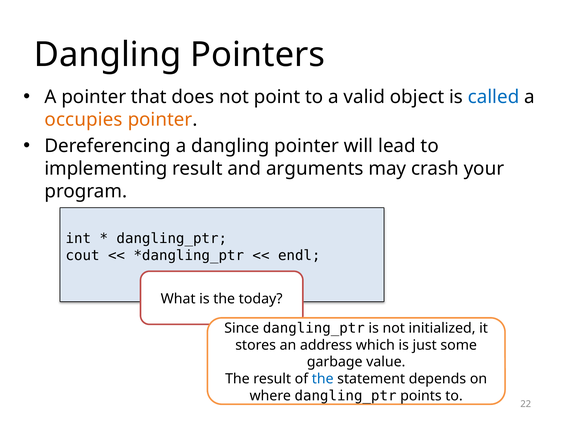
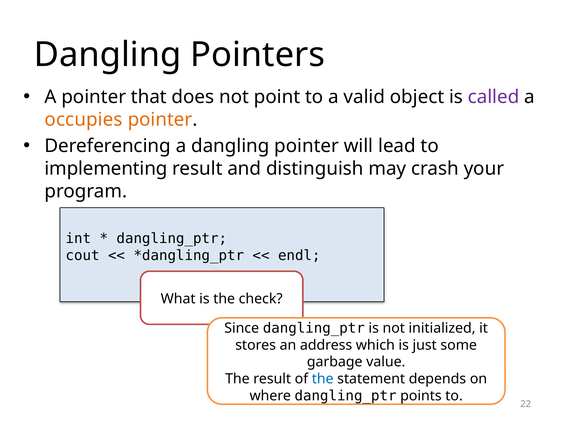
called colour: blue -> purple
arguments: arguments -> distinguish
today: today -> check
